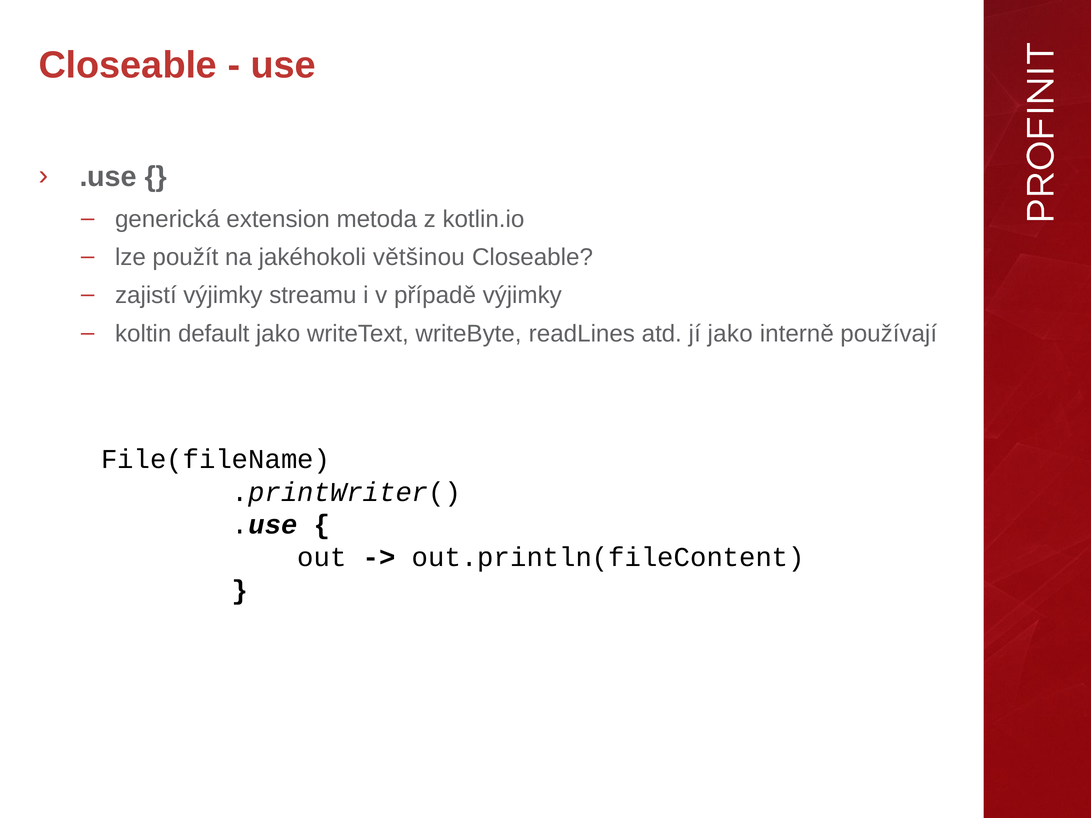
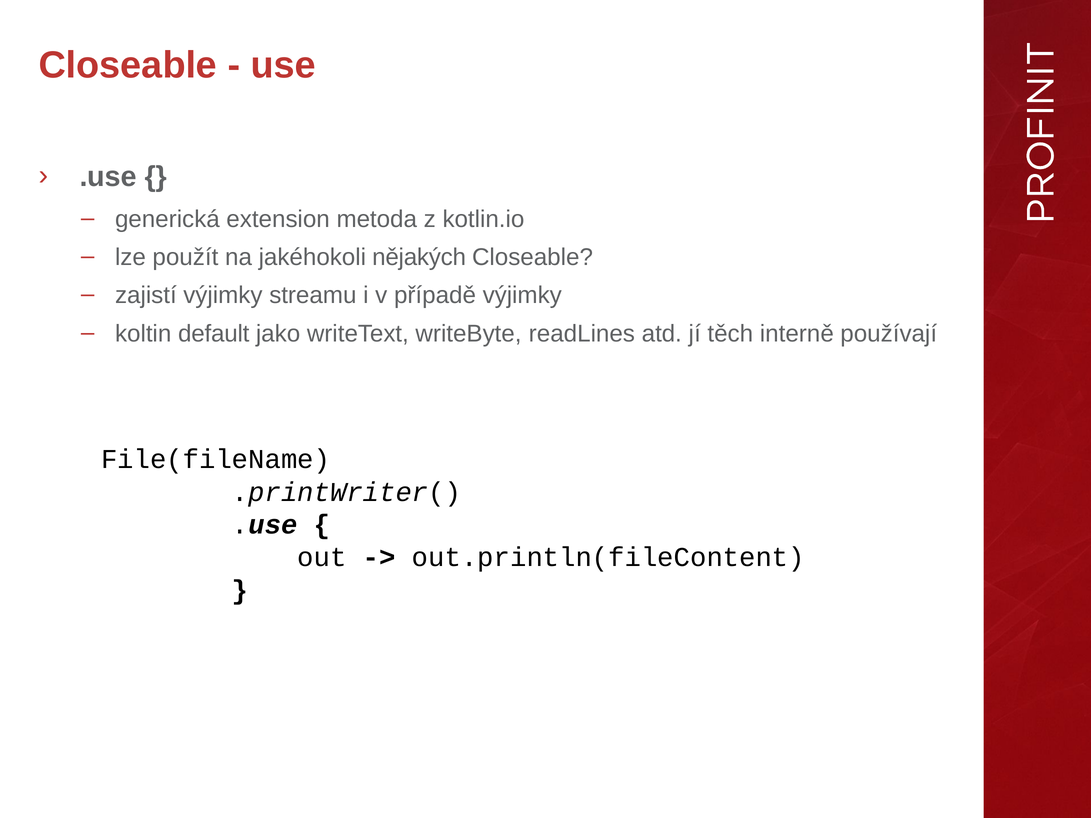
většinou: většinou -> nějakých
jí jako: jako -> těch
